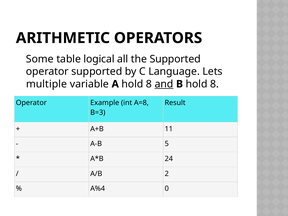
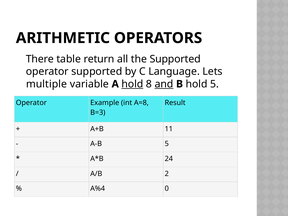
Some: Some -> There
logical: logical -> return
hold at (132, 84) underline: none -> present
B hold 8: 8 -> 5
